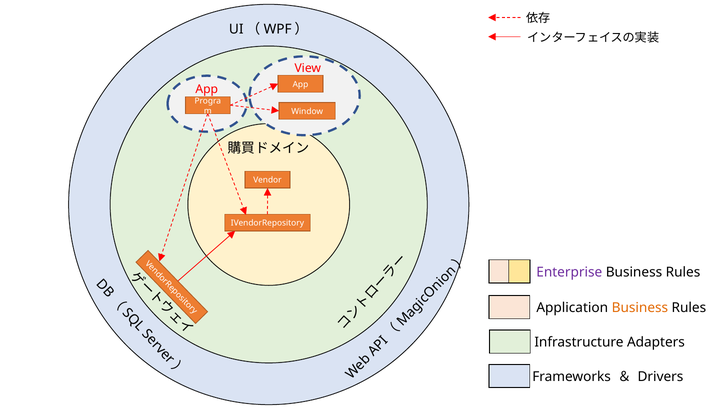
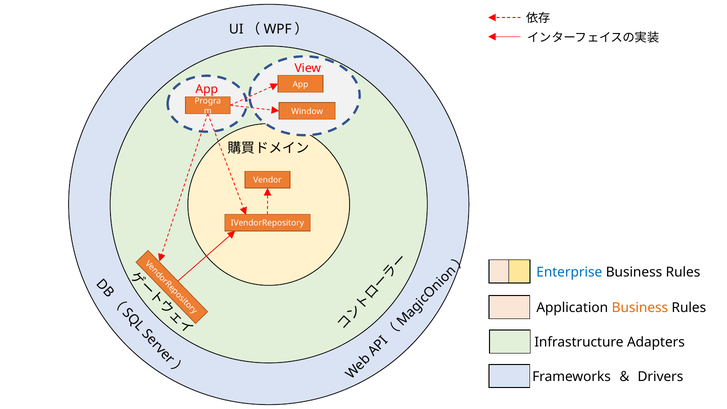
Enterprise colour: purple -> blue
